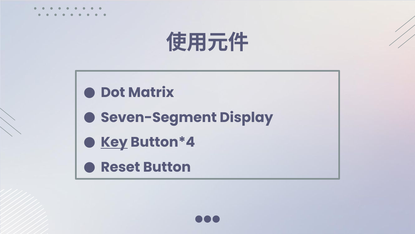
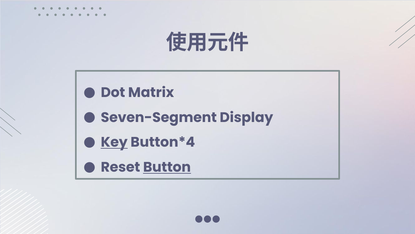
Button underline: none -> present
